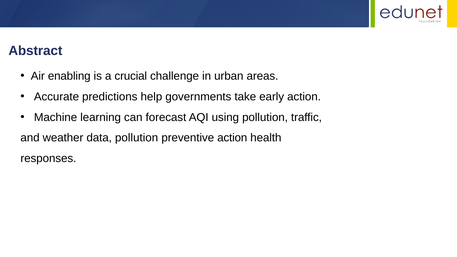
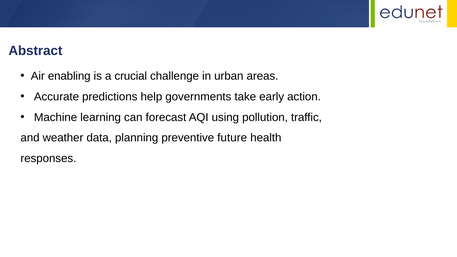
data pollution: pollution -> planning
preventive action: action -> future
